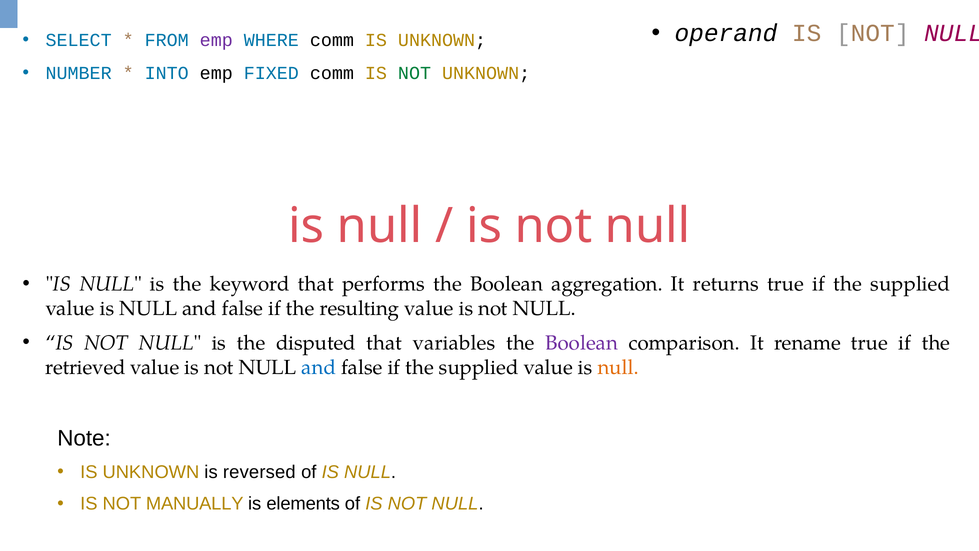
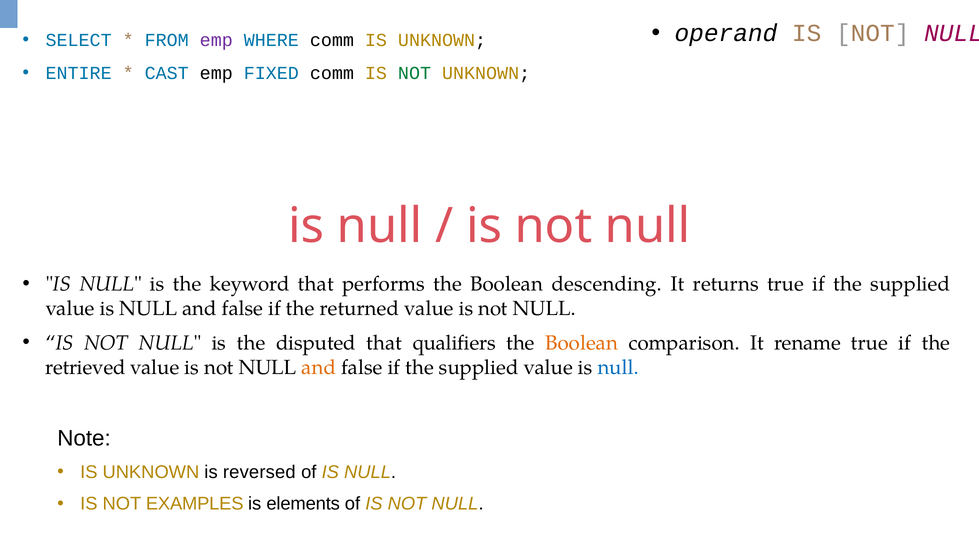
NUMBER: NUMBER -> ENTIRE
INTO: INTO -> CAST
aggregation: aggregation -> descending
resulting: resulting -> returned
variables: variables -> qualifiers
Boolean at (582, 343) colour: purple -> orange
and at (319, 367) colour: blue -> orange
null at (618, 367) colour: orange -> blue
MANUALLY: MANUALLY -> EXAMPLES
